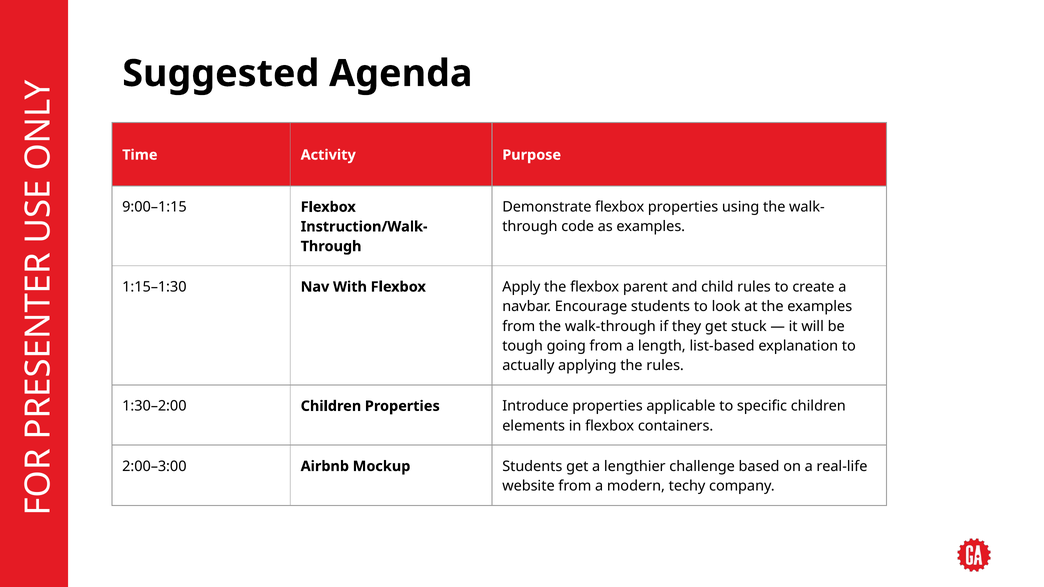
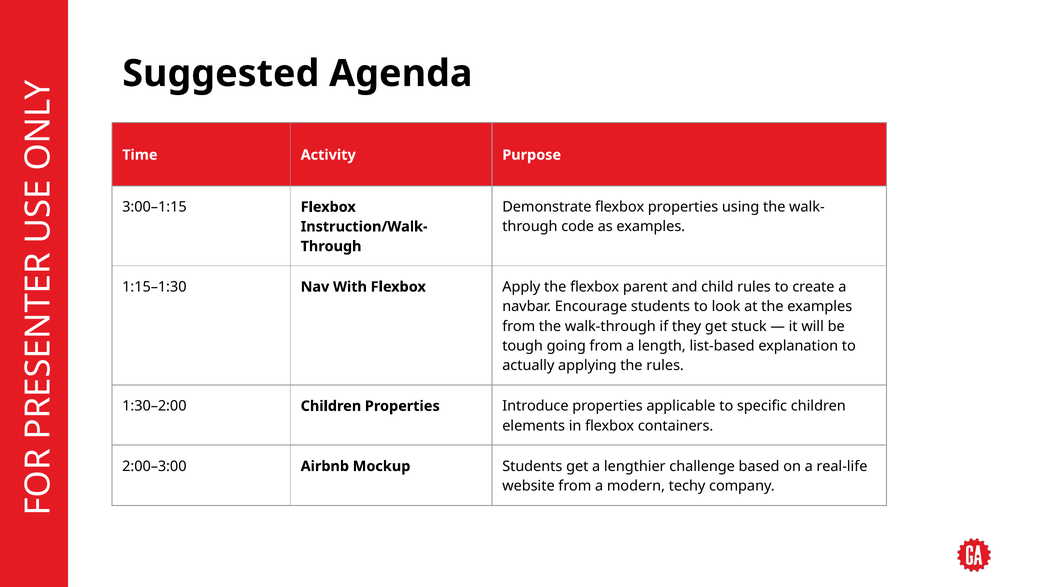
9:00–1:15: 9:00–1:15 -> 3:00–1:15
